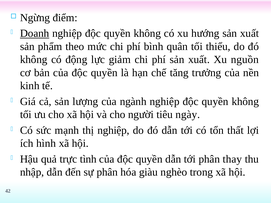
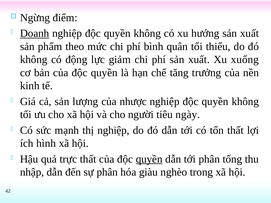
nguồn: nguồn -> xuống
ngành: ngành -> nhược
trực tình: tình -> thất
quyền at (149, 159) underline: none -> present
thay: thay -> tổng
